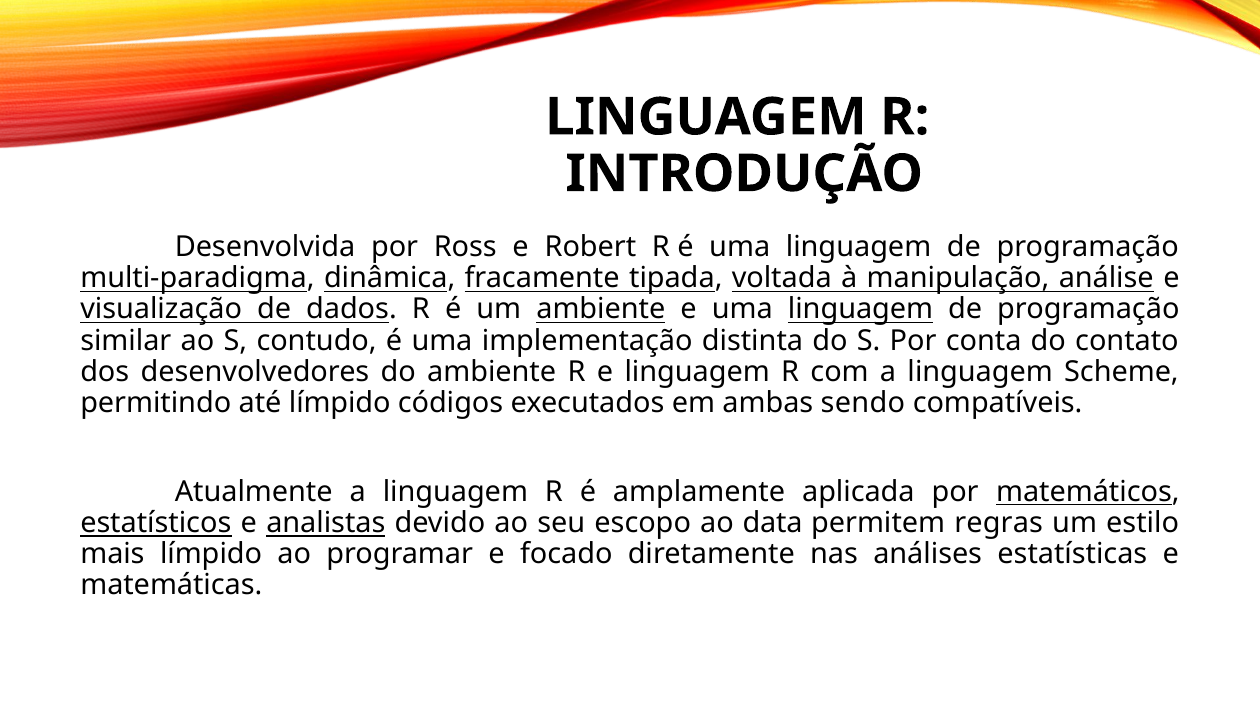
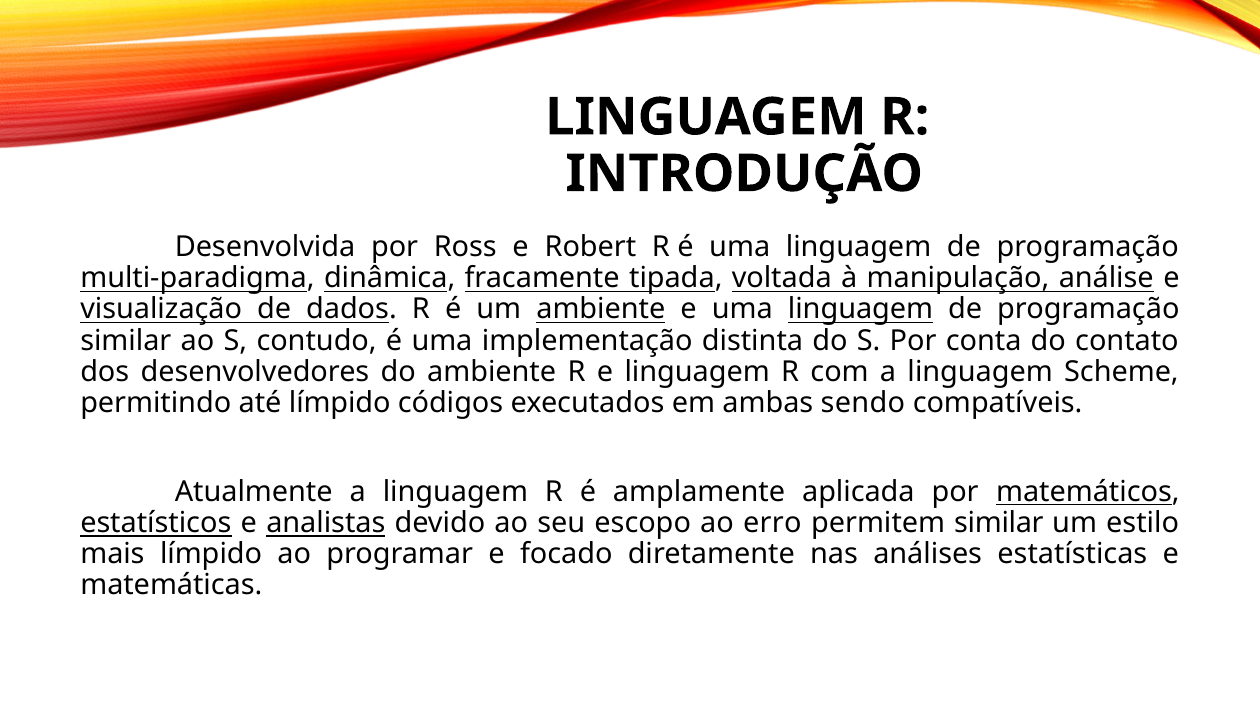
data: data -> erro
permitem regras: regras -> similar
